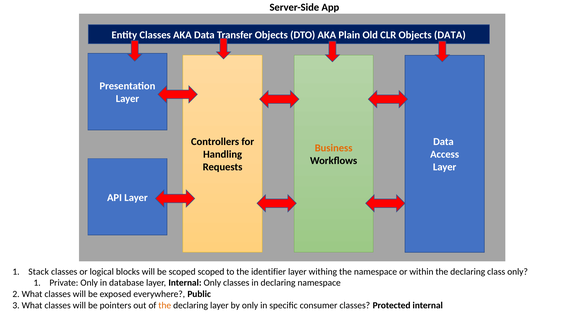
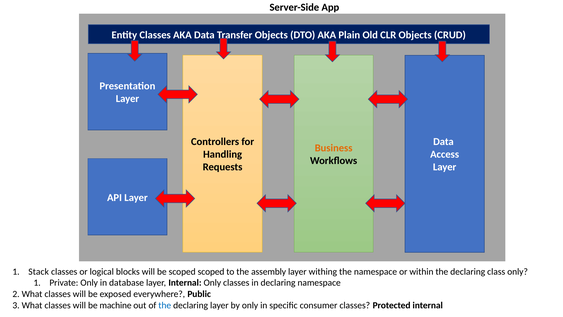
Objects DATA: DATA -> CRUD
identifier: identifier -> assembly
pointers: pointers -> machine
the at (165, 305) colour: orange -> blue
